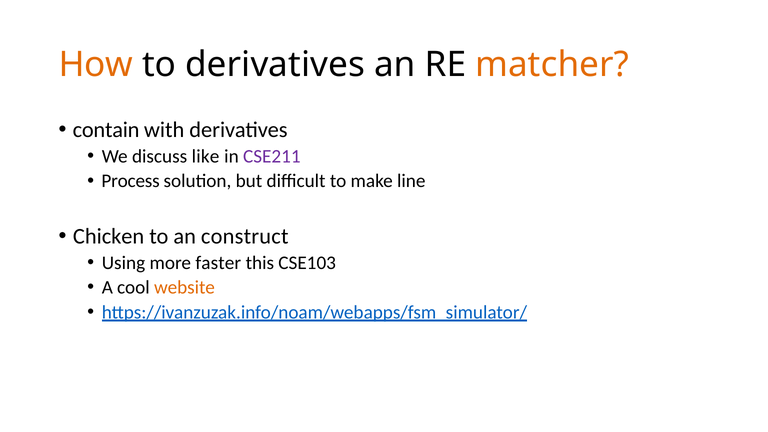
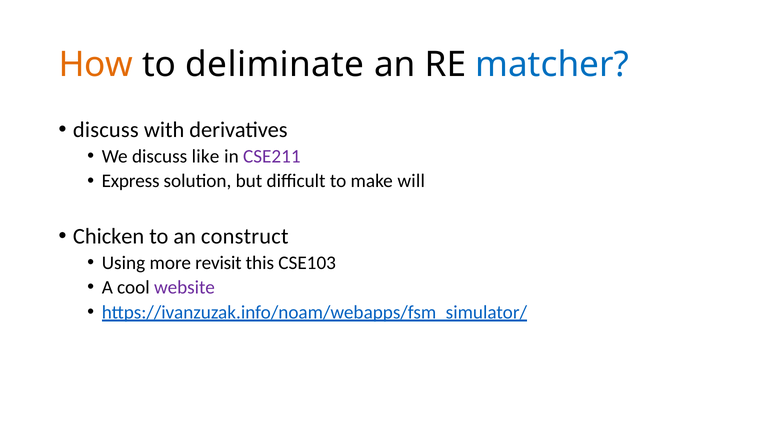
to derivatives: derivatives -> deliminate
matcher colour: orange -> blue
contain at (106, 130): contain -> discuss
Process: Process -> Express
line: line -> will
faster: faster -> revisit
website colour: orange -> purple
